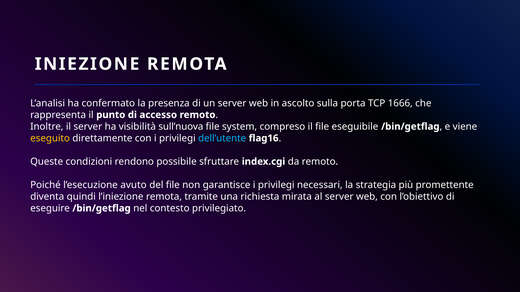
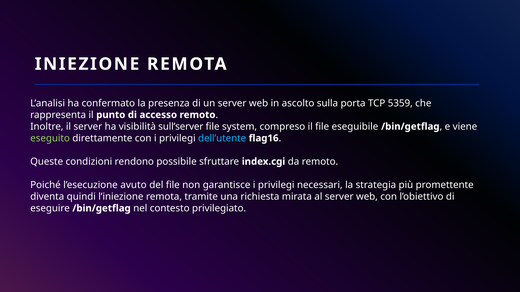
1666: 1666 -> 5359
sull’nuova: sull’nuova -> sull’server
eseguito colour: yellow -> light green
